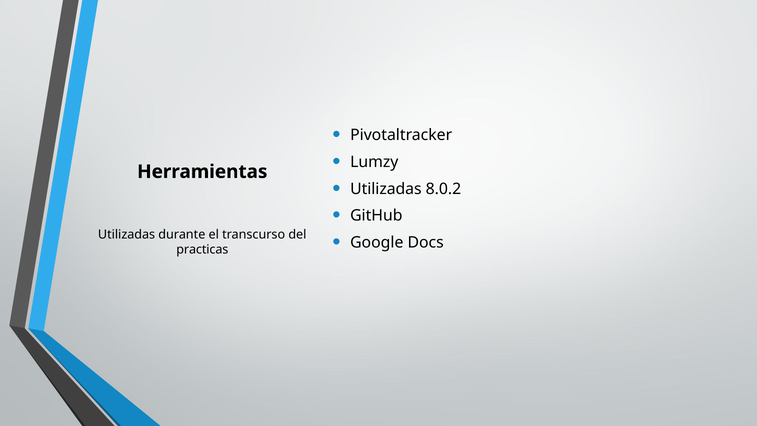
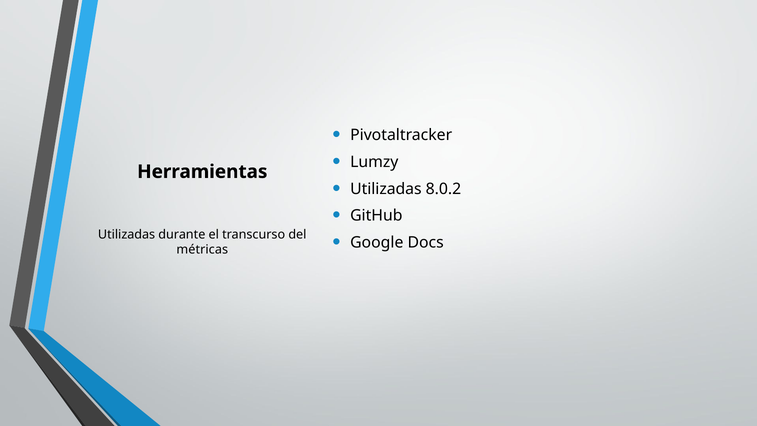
practicas: practicas -> métricas
